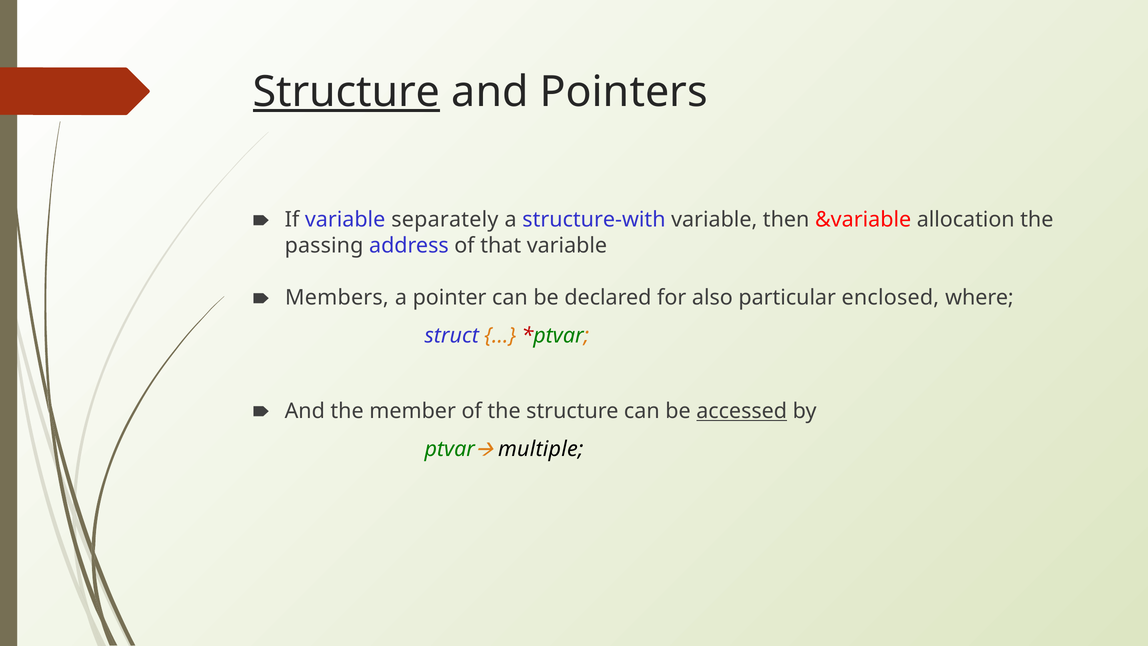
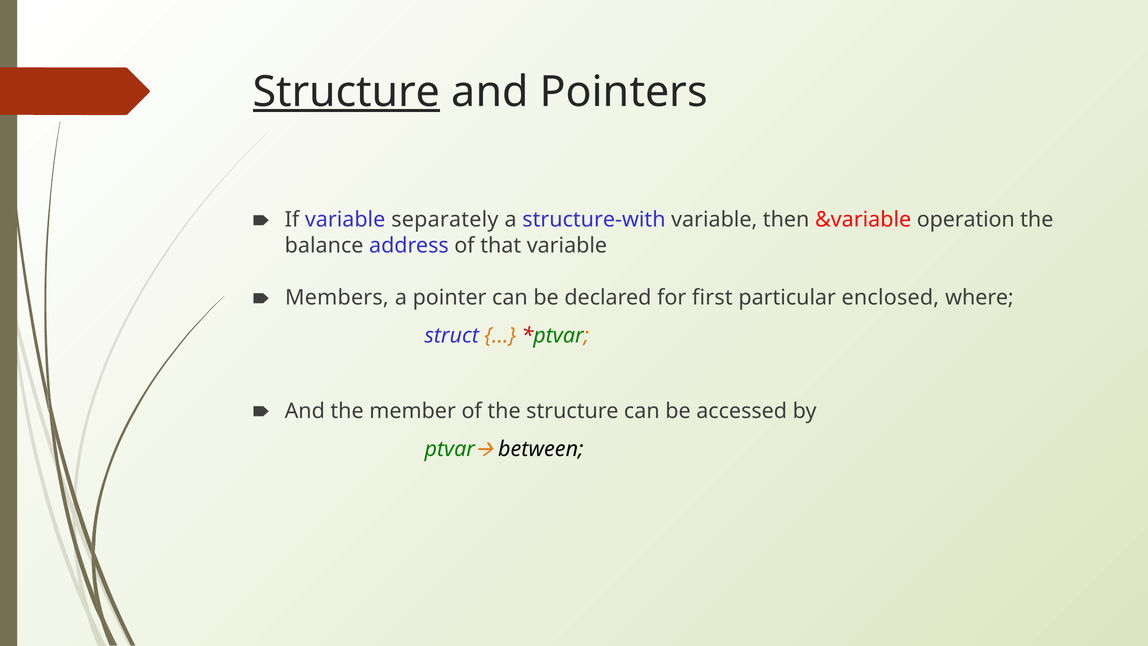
allocation: allocation -> operation
passing: passing -> balance
also: also -> first
accessed underline: present -> none
multiple: multiple -> between
